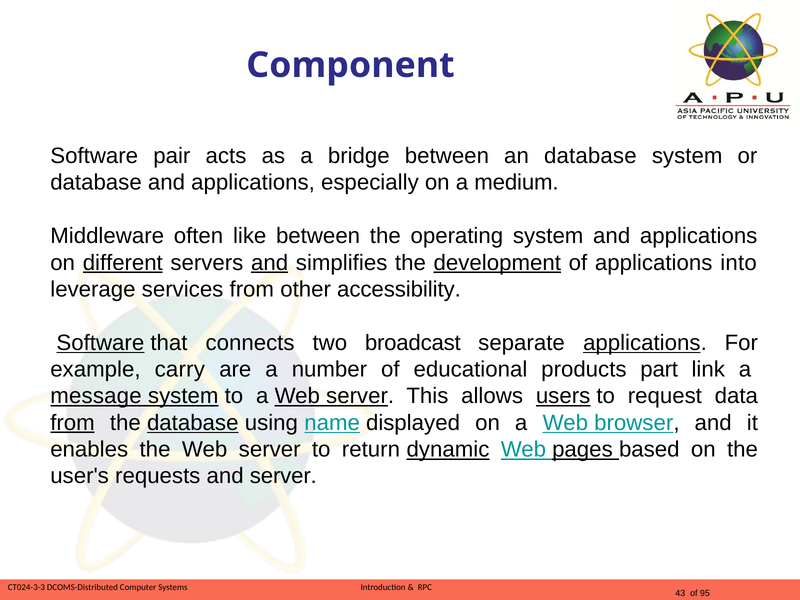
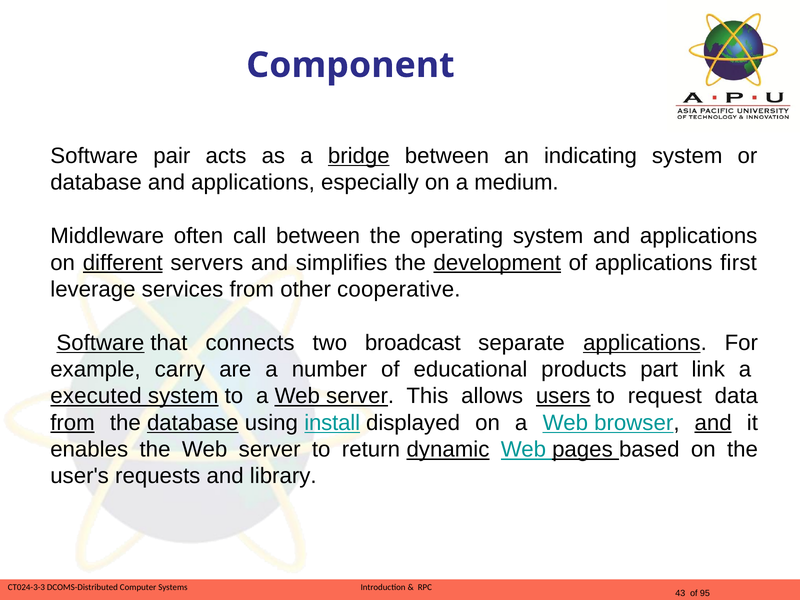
bridge underline: none -> present
an database: database -> indicating
like: like -> call
and at (270, 263) underline: present -> none
into: into -> first
accessibility: accessibility -> cooperative
message: message -> executed
name: name -> install
and at (713, 423) underline: none -> present
and server: server -> library
